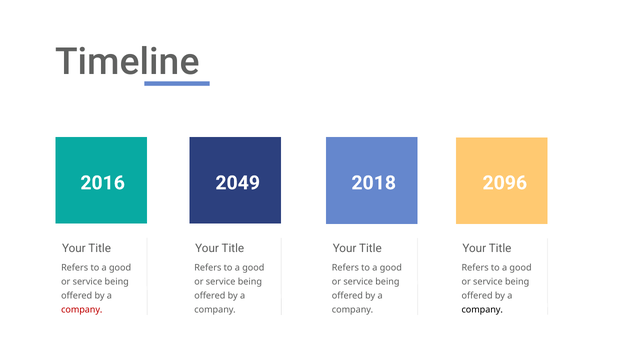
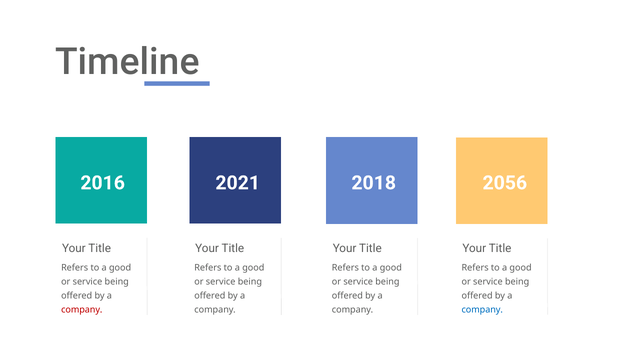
2049: 2049 -> 2021
2096: 2096 -> 2056
company at (482, 309) colour: black -> blue
